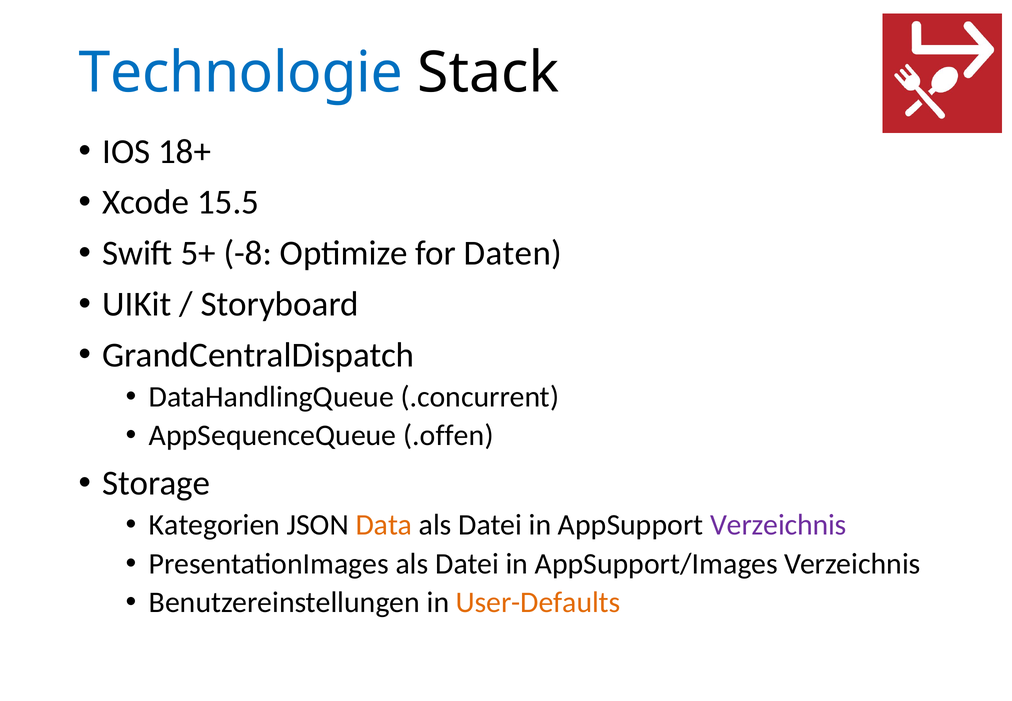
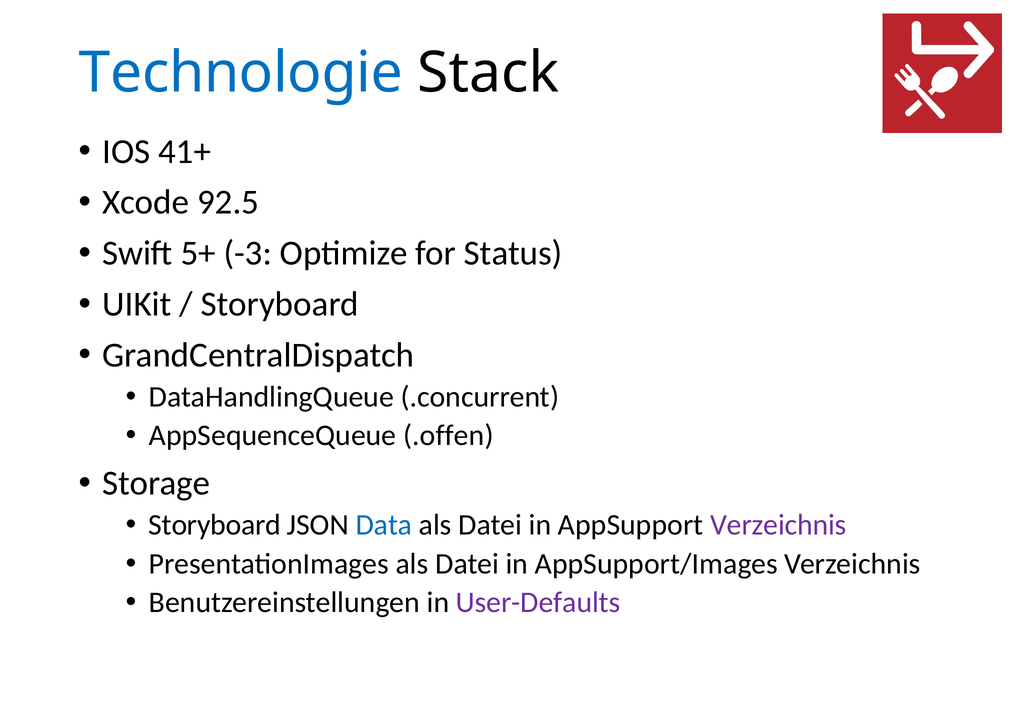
18+: 18+ -> 41+
15.5: 15.5 -> 92.5
-8: -8 -> -3
Daten: Daten -> Status
Kategorien at (215, 525): Kategorien -> Storyboard
Data colour: orange -> blue
User-Defaults colour: orange -> purple
